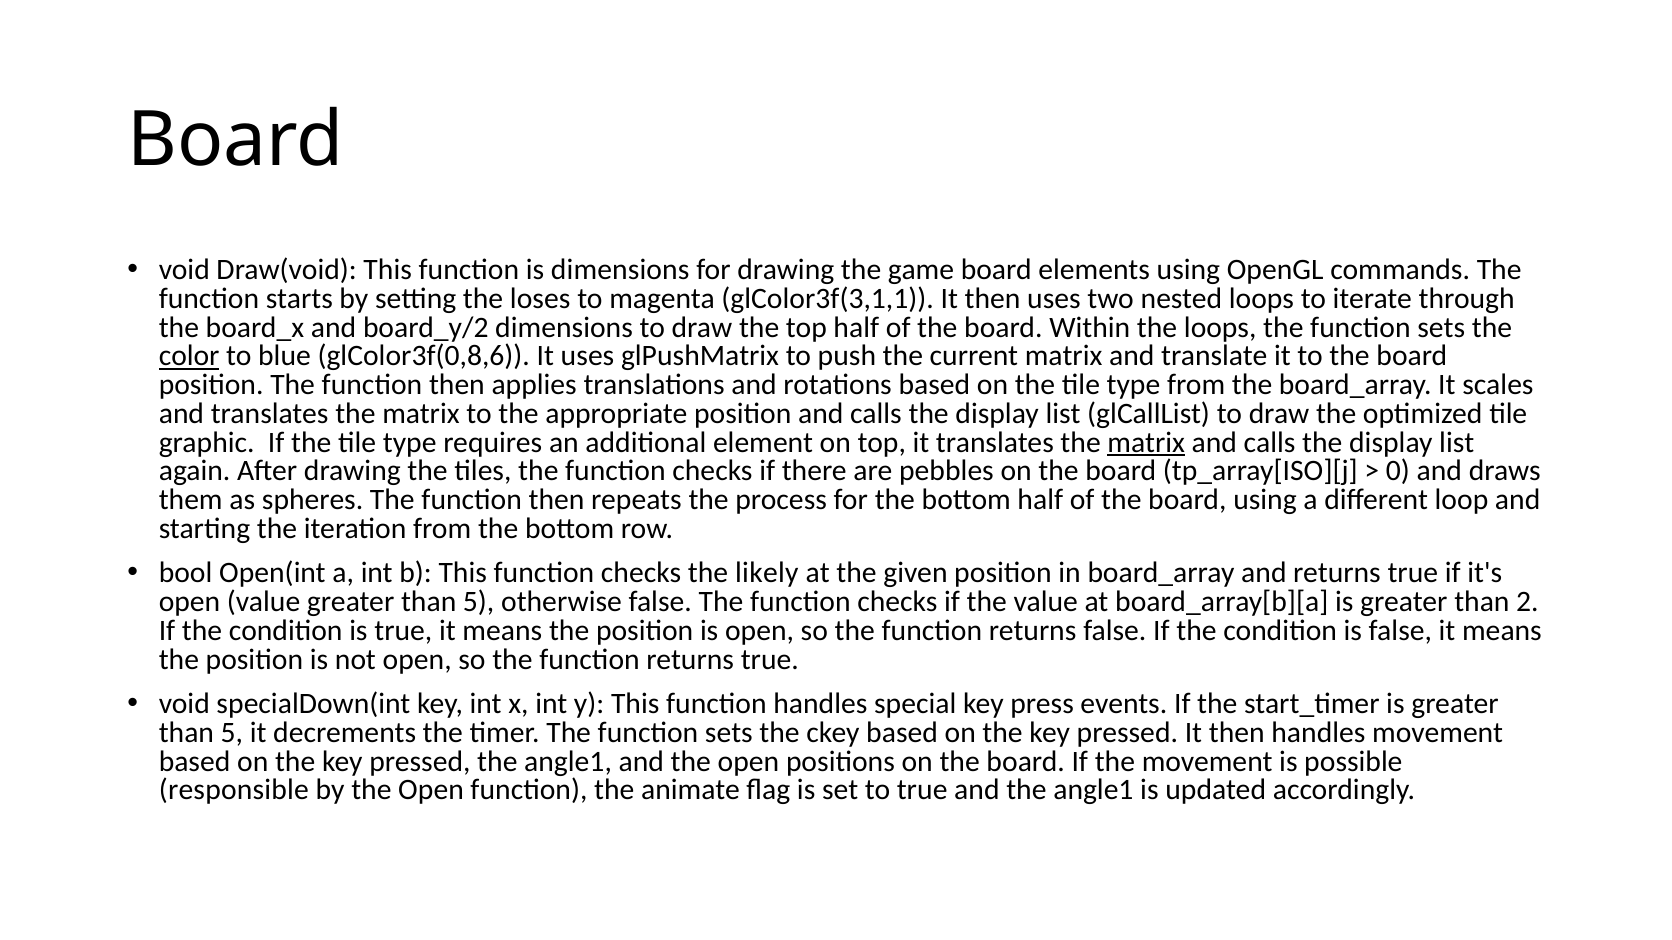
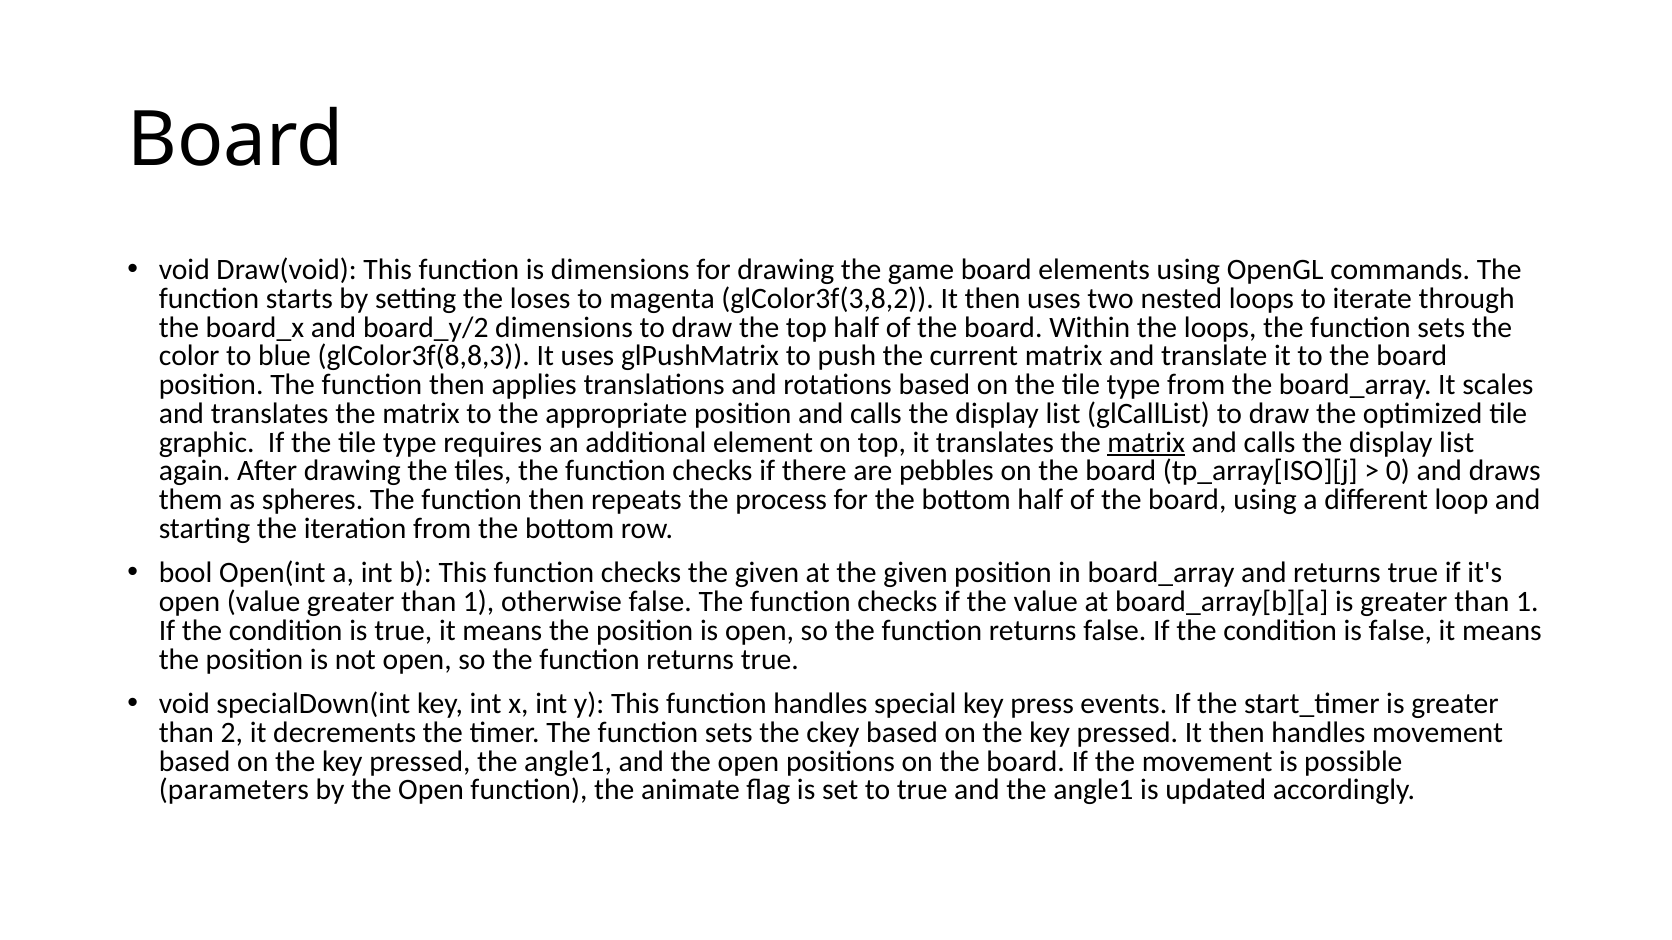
glColor3f(3,1,1: glColor3f(3,1,1 -> glColor3f(3,8,2
color underline: present -> none
glColor3f(0,8,6: glColor3f(0,8,6 -> glColor3f(8,8,3
checks the likely: likely -> given
value greater than 5: 5 -> 1
is greater than 2: 2 -> 1
5 at (232, 733): 5 -> 2
responsible: responsible -> parameters
